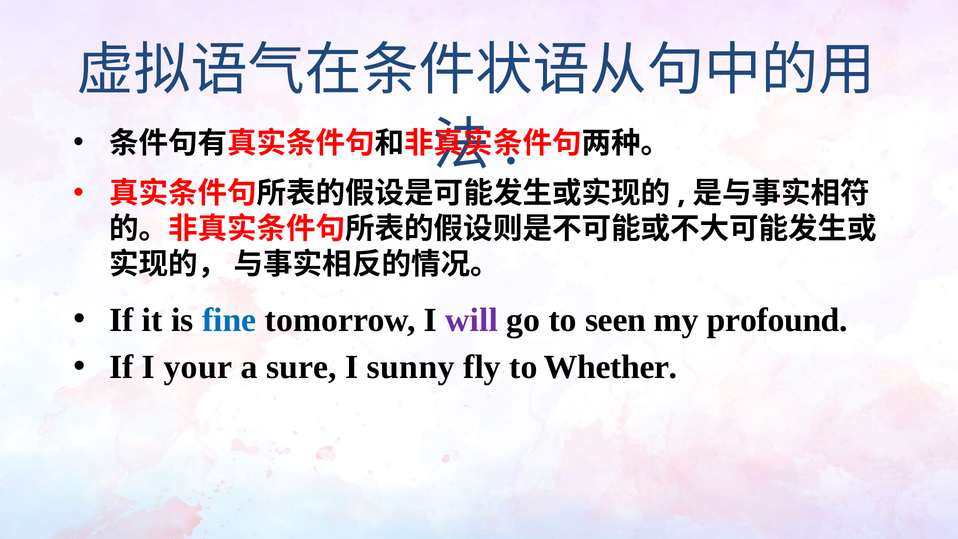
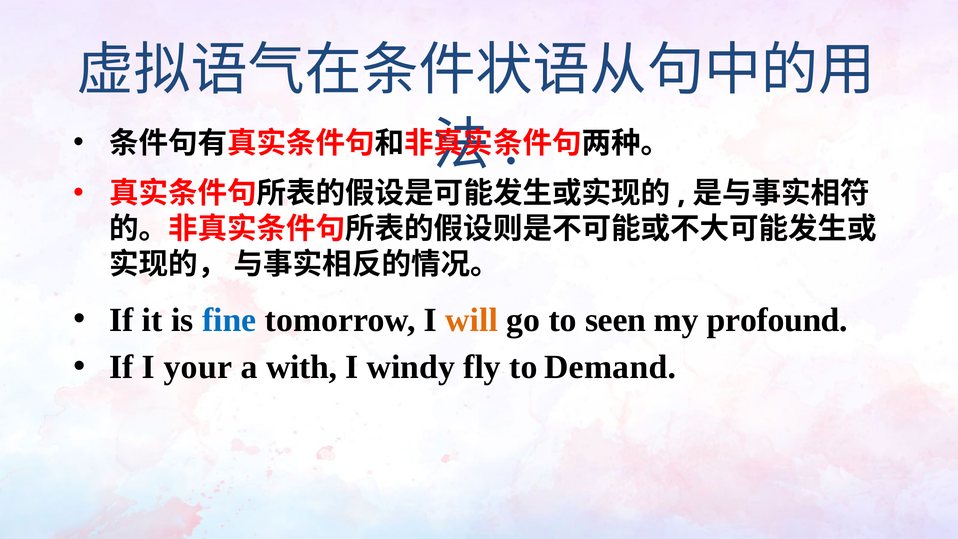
will colour: purple -> orange
sure: sure -> with
sunny: sunny -> windy
Whether: Whether -> Demand
